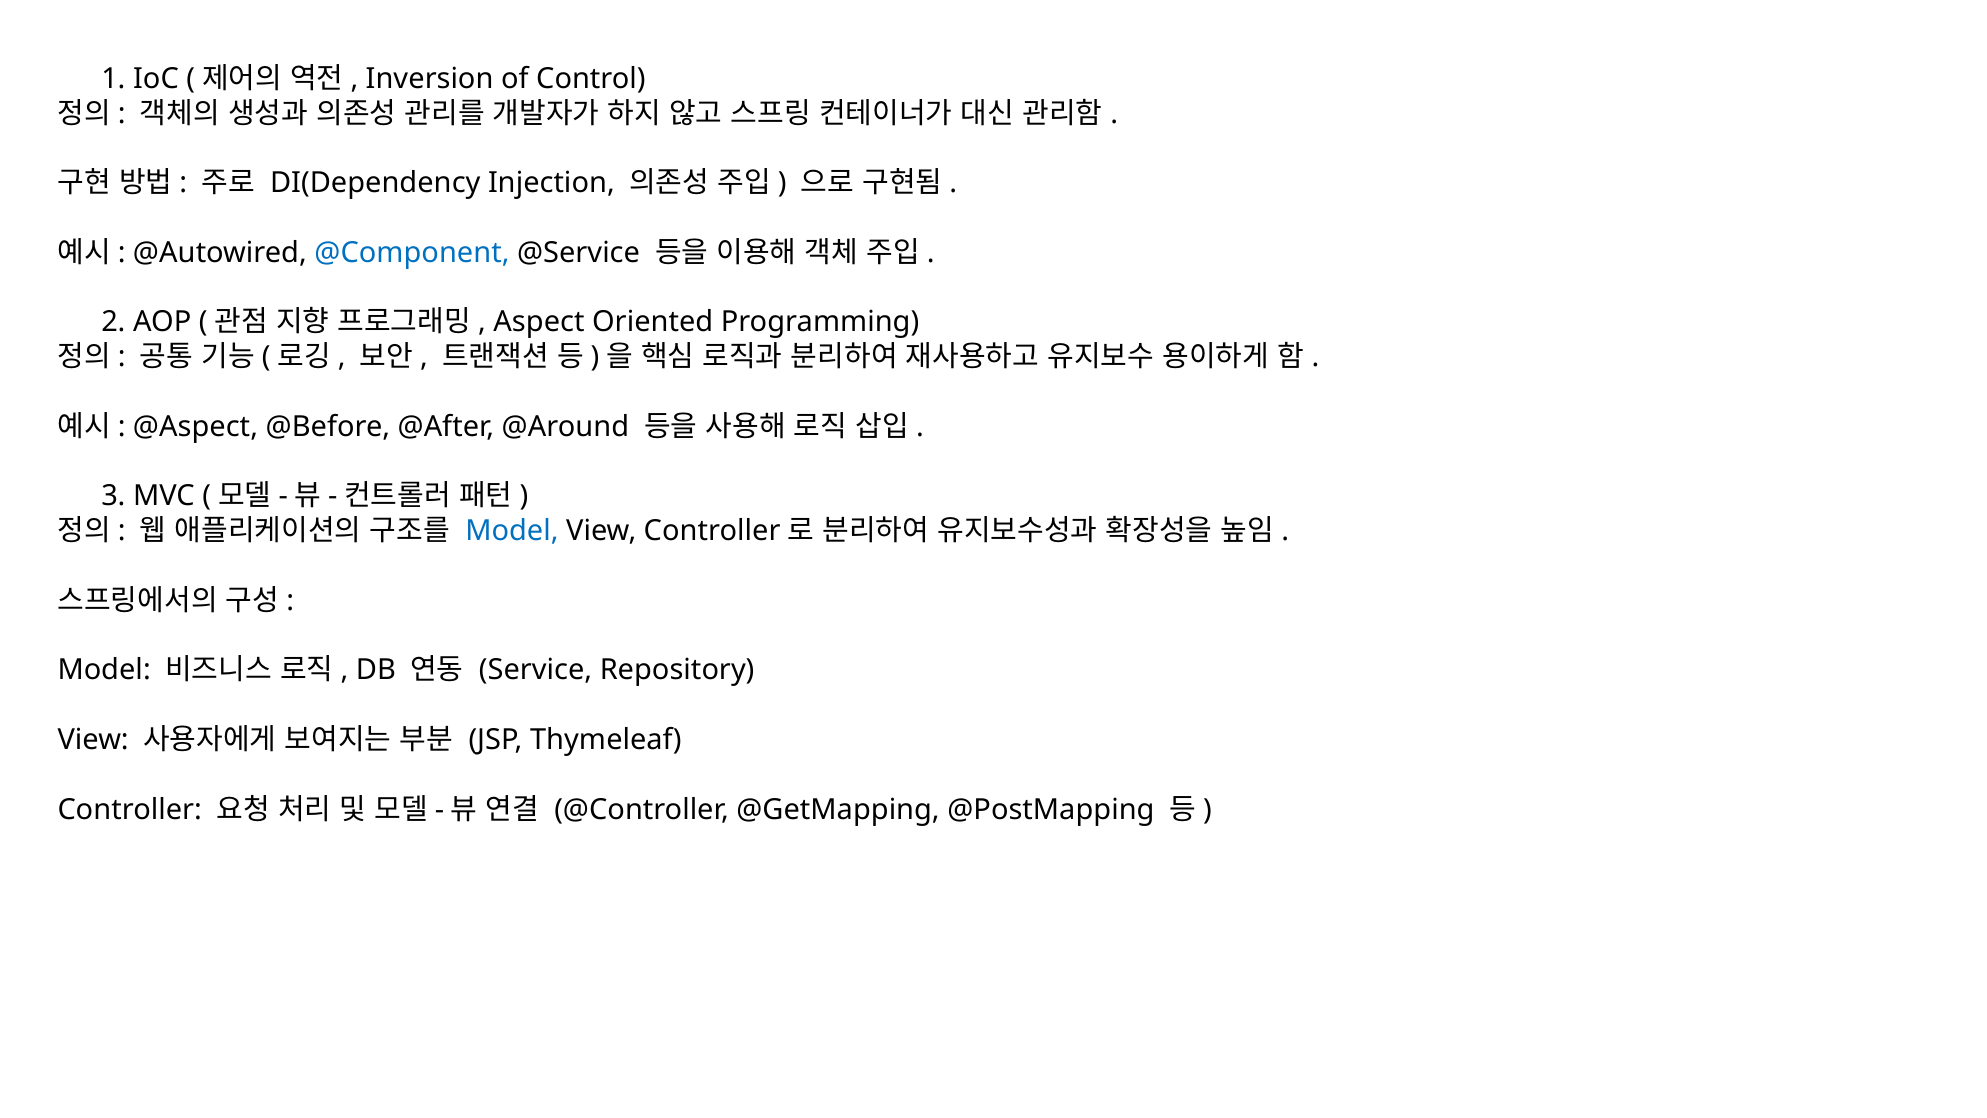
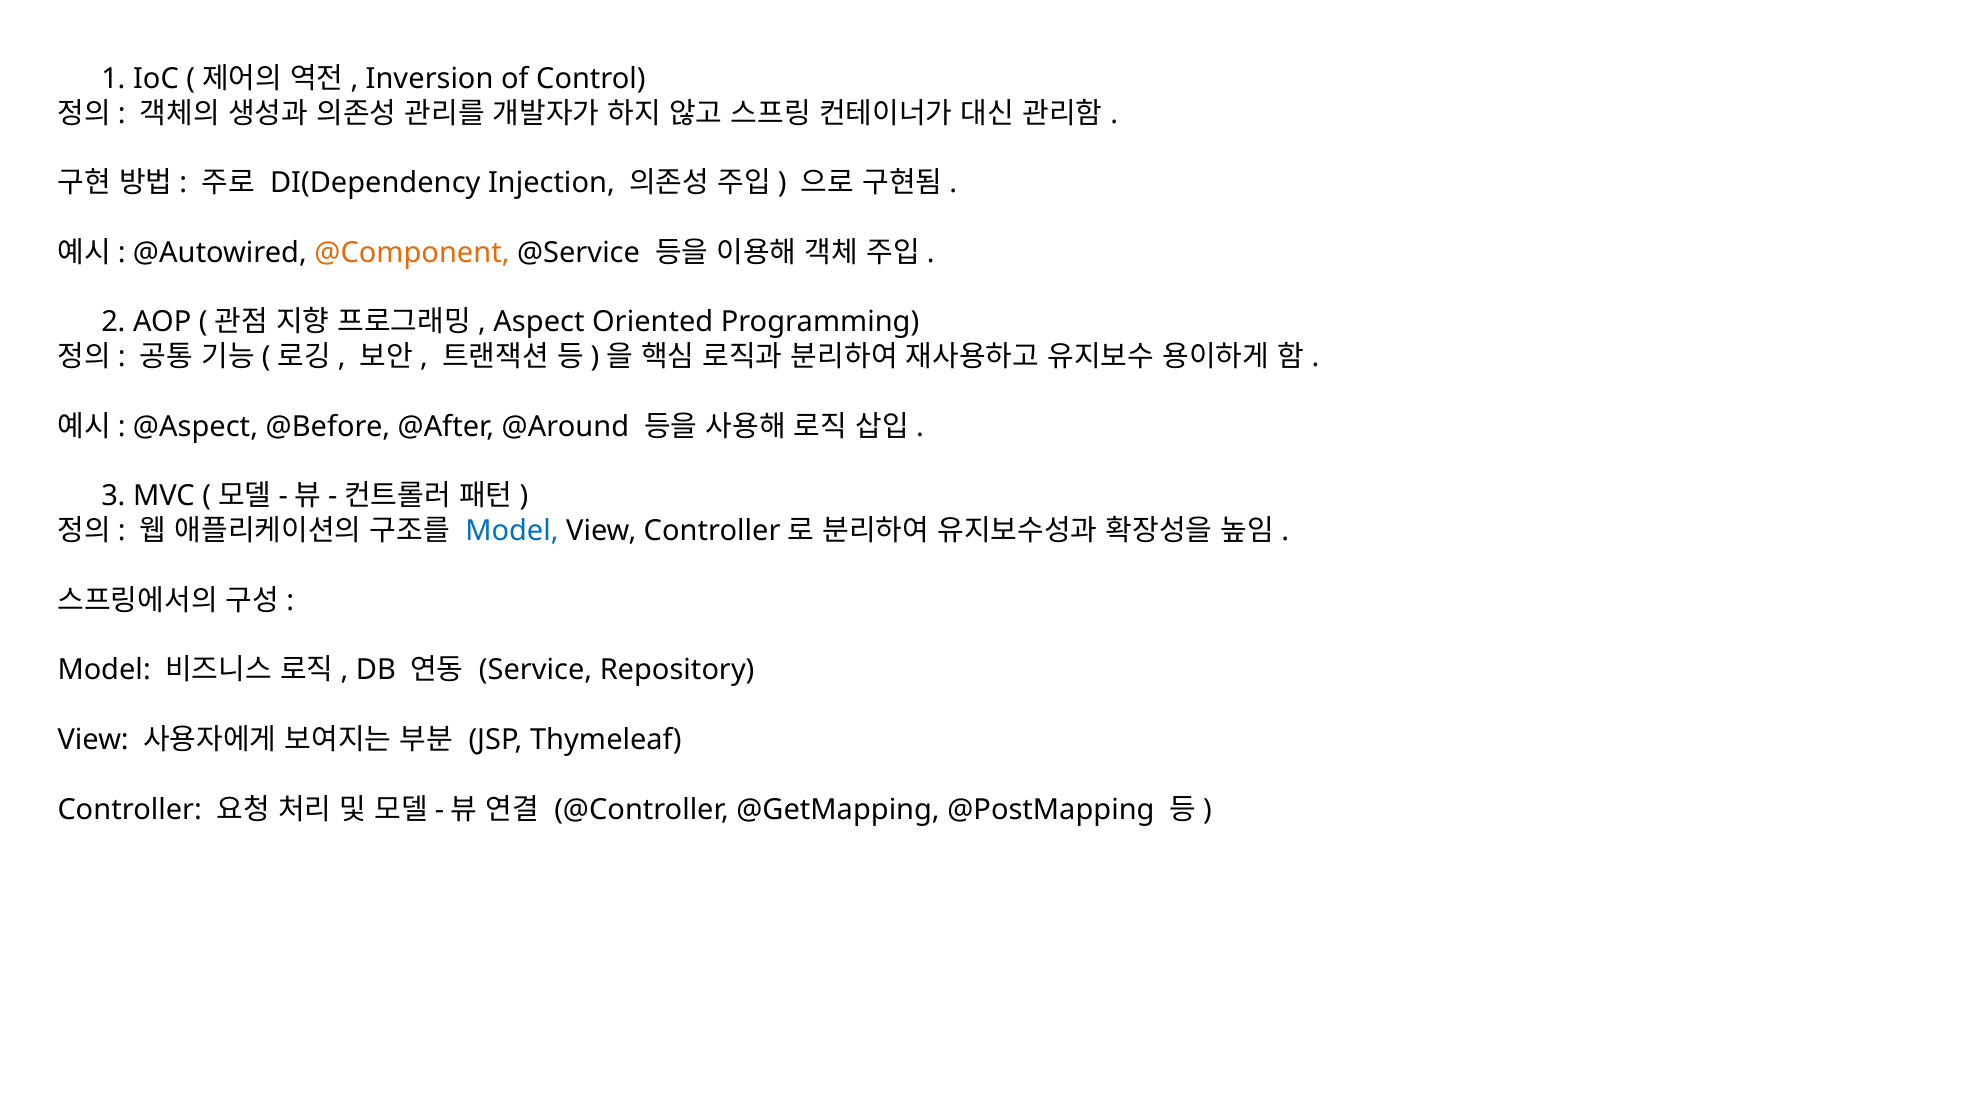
@Component colour: blue -> orange
